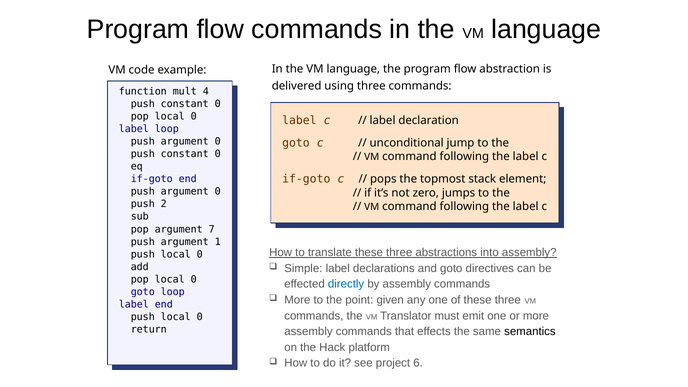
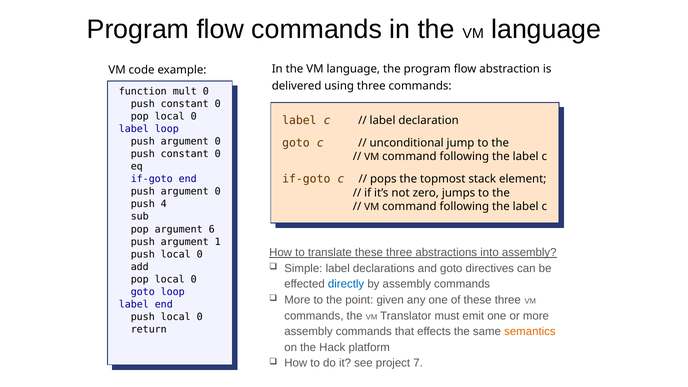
4 at (206, 91): 4 -> 0
2: 2 -> 4
7: 7 -> 6
semantics colour: black -> orange
6: 6 -> 7
